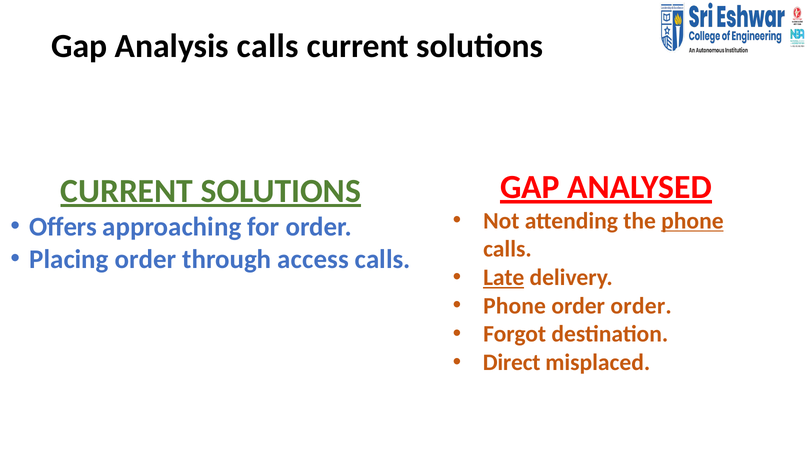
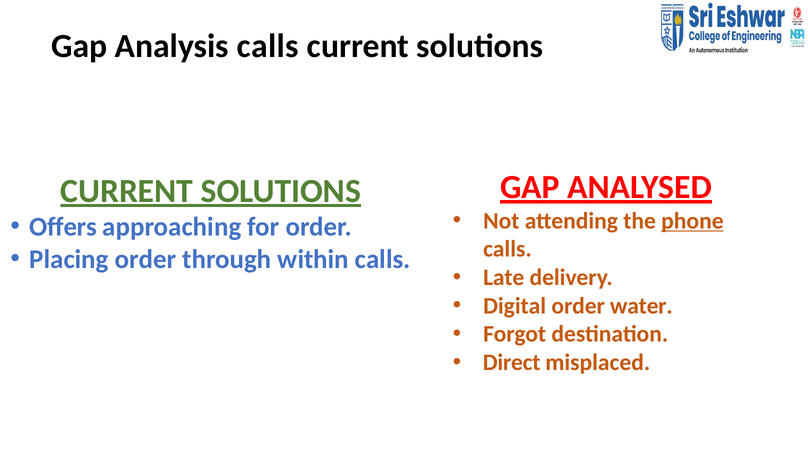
access: access -> within
Late underline: present -> none
Phone at (515, 306): Phone -> Digital
order order: order -> water
